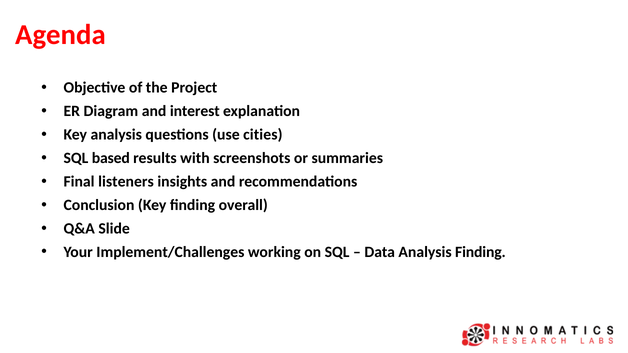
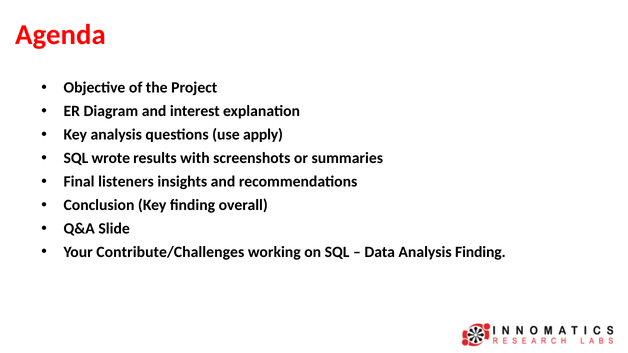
cities: cities -> apply
based: based -> wrote
Implement/Challenges: Implement/Challenges -> Contribute/Challenges
